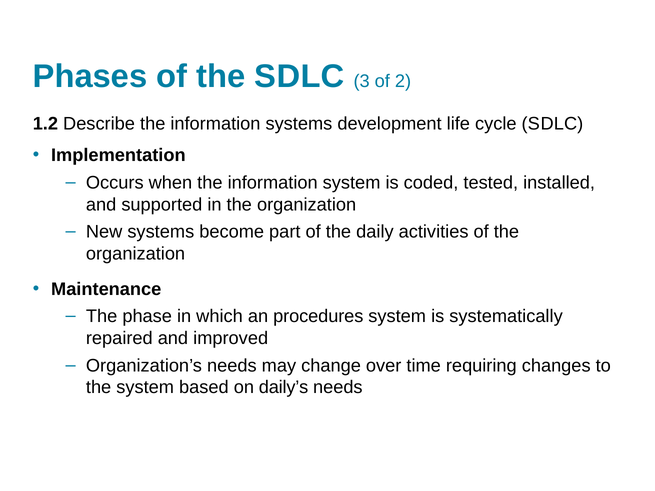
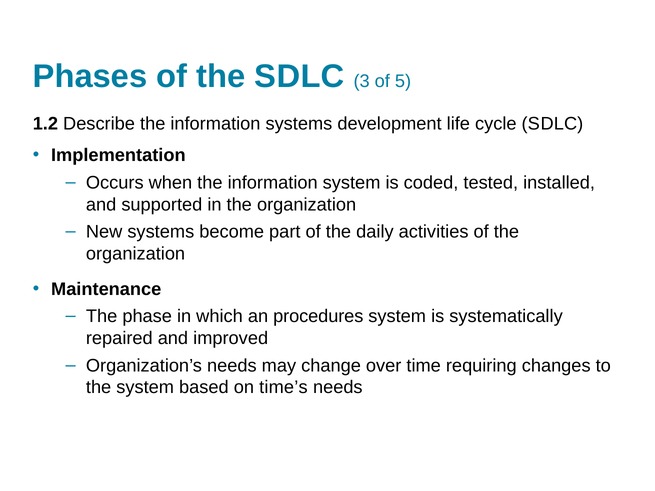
2: 2 -> 5
daily’s: daily’s -> time’s
